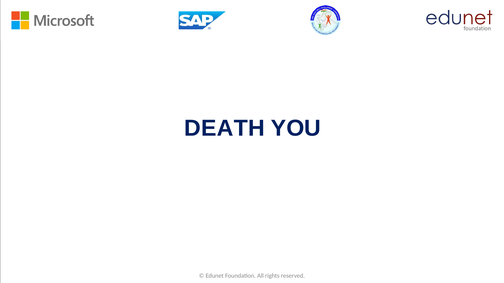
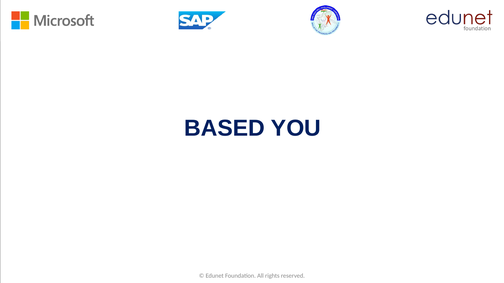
DEATH: DEATH -> BASED
